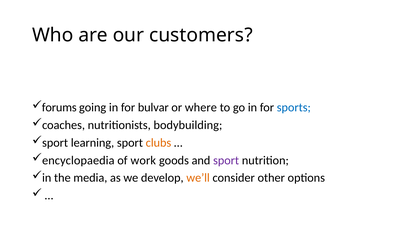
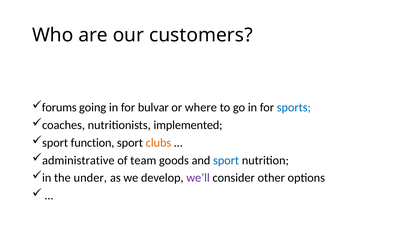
bodybuilding: bodybuilding -> implemented
learning: learning -> function
encyclopaedia: encyclopaedia -> administrative
work: work -> team
sport at (226, 161) colour: purple -> blue
media: media -> under
we’ll colour: orange -> purple
